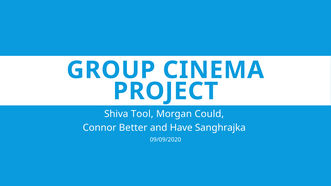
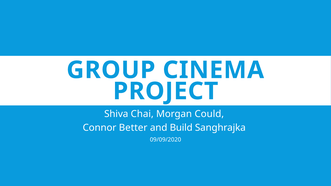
Tool: Tool -> Chai
Have: Have -> Build
